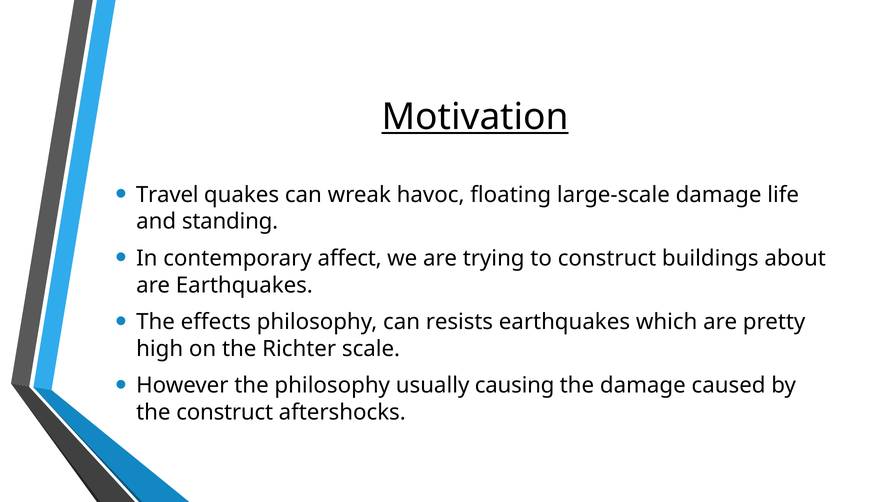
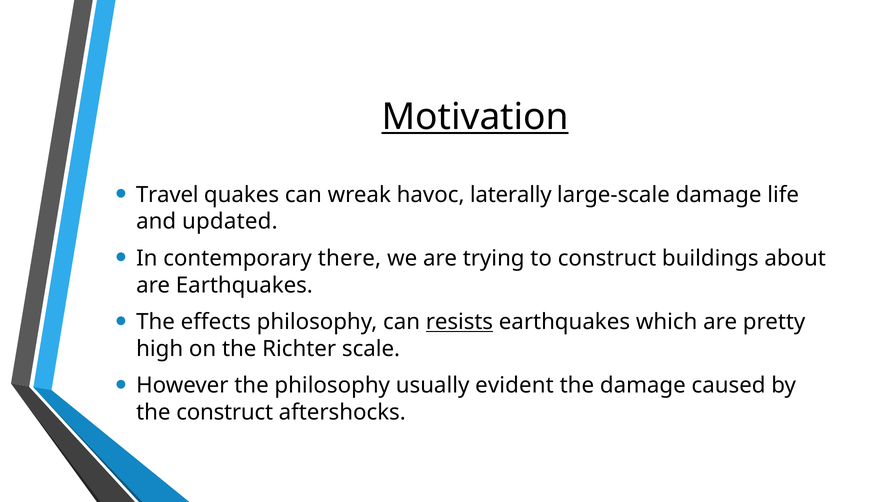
floating: floating -> laterally
standing: standing -> updated
affect: affect -> there
resists underline: none -> present
causing: causing -> evident
